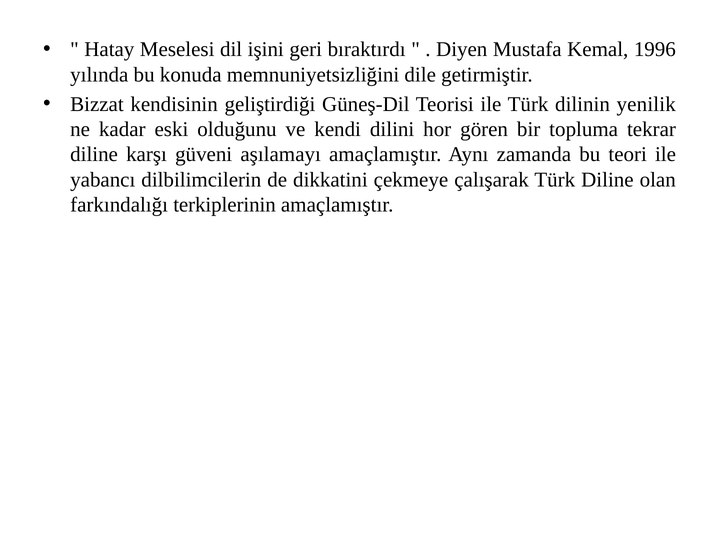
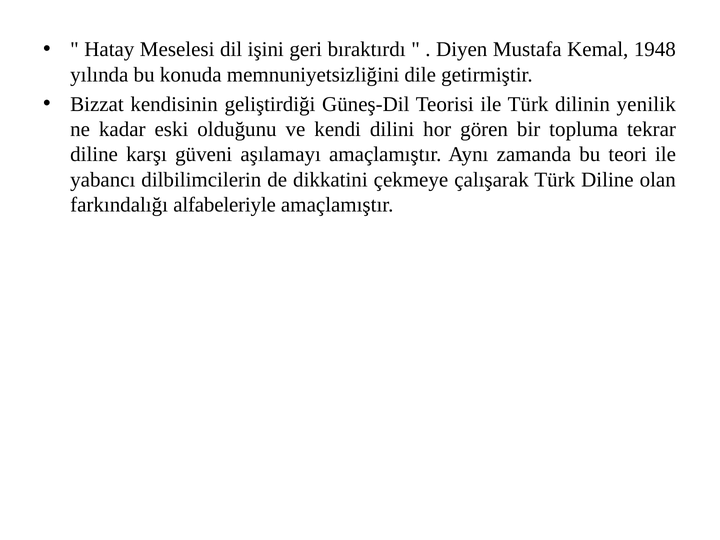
1996: 1996 -> 1948
terkiplerinin: terkiplerinin -> alfabeleriyle
